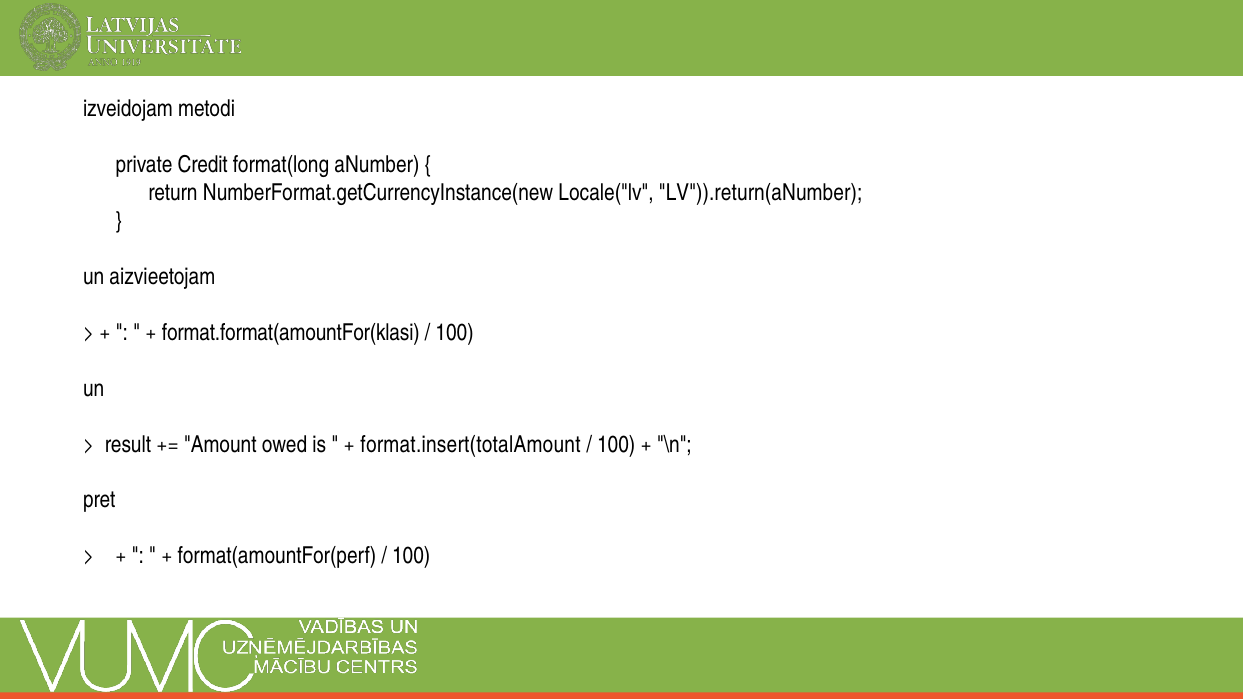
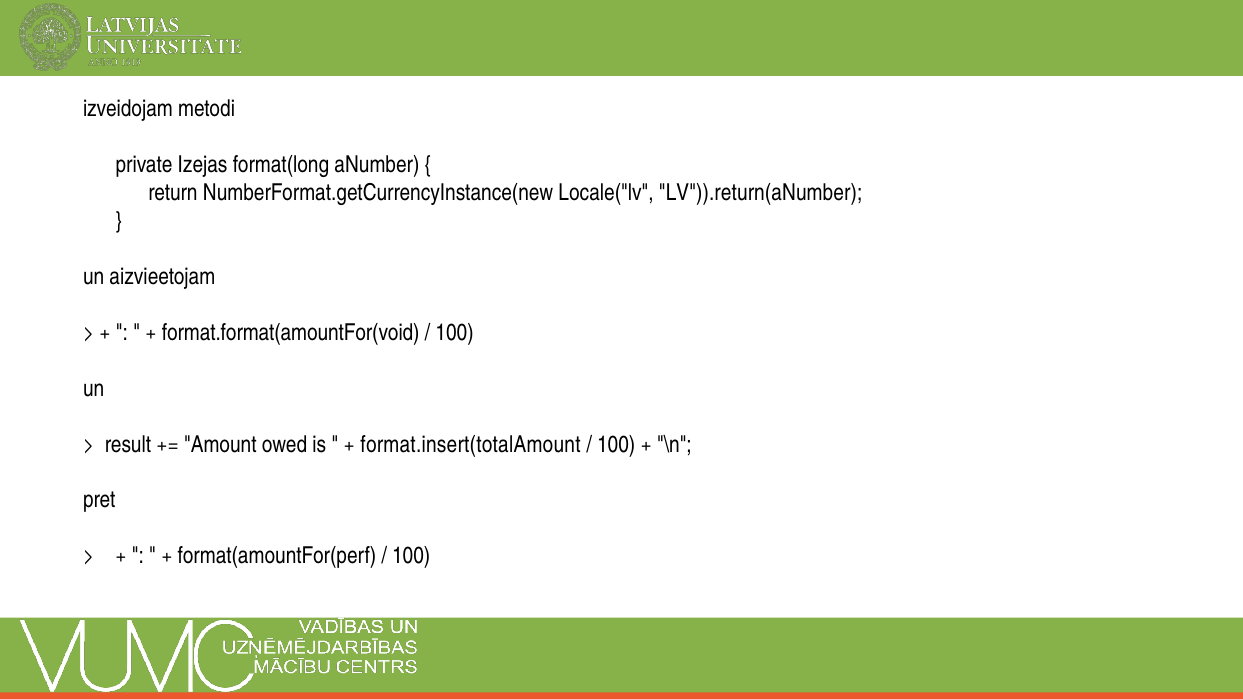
Credit: Credit -> Izejas
format.format(amountFor(klasi: format.format(amountFor(klasi -> format.format(amountFor(void
